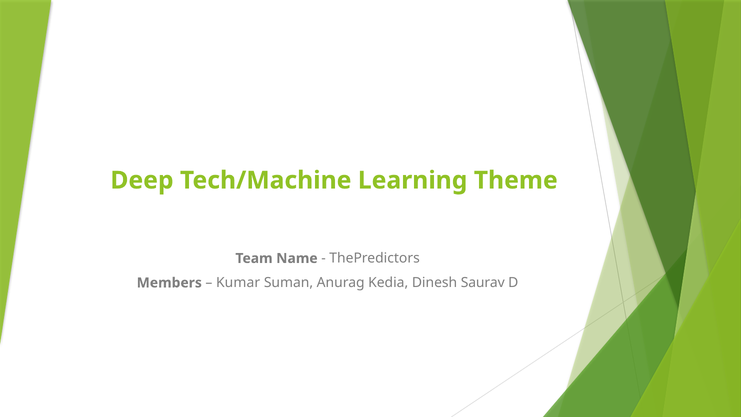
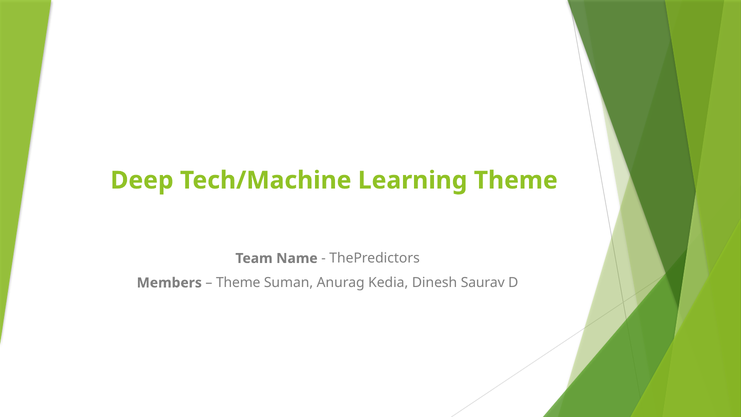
Kumar at (238, 283): Kumar -> Theme
